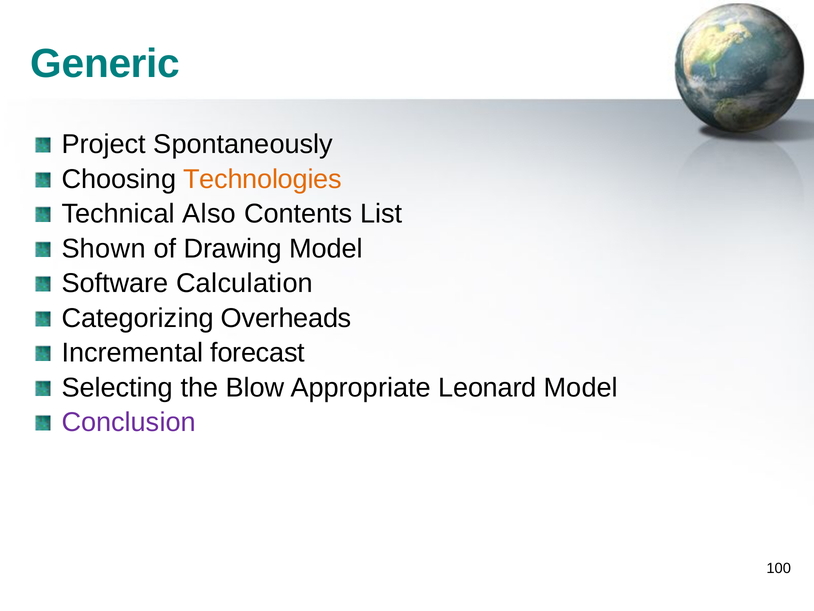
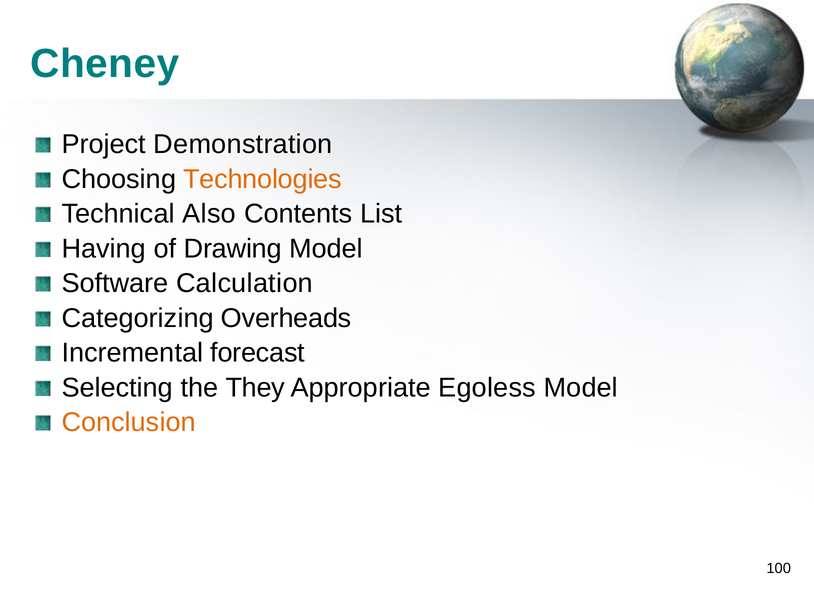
Generic: Generic -> Cheney
Spontaneously: Spontaneously -> Demonstration
Shown: Shown -> Having
Blow: Blow -> They
Leonard: Leonard -> Egoless
Conclusion colour: purple -> orange
